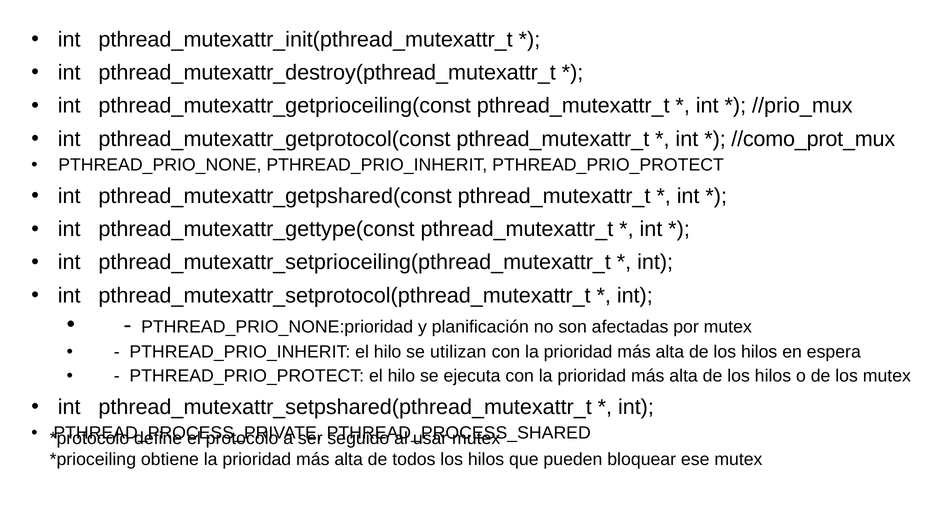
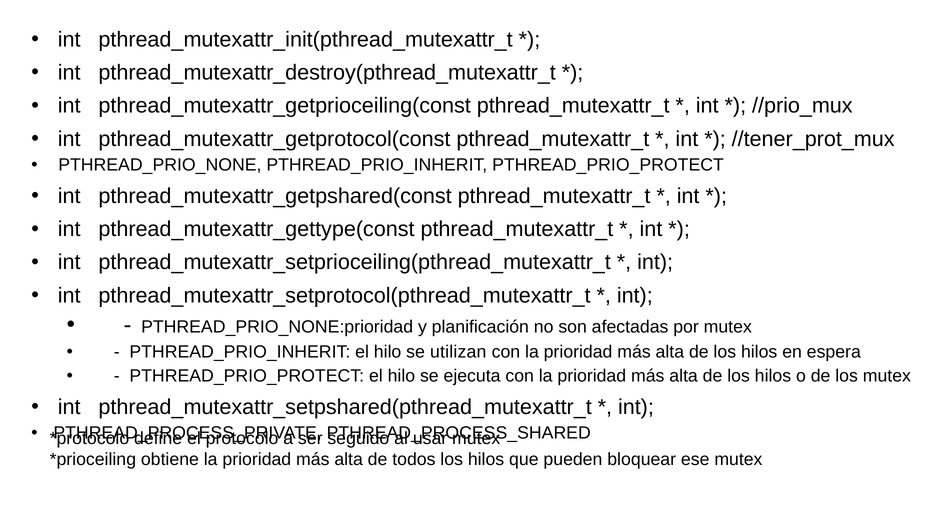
//como_prot_mux: //como_prot_mux -> //tener_prot_mux
